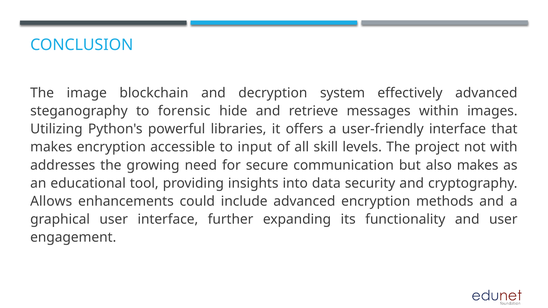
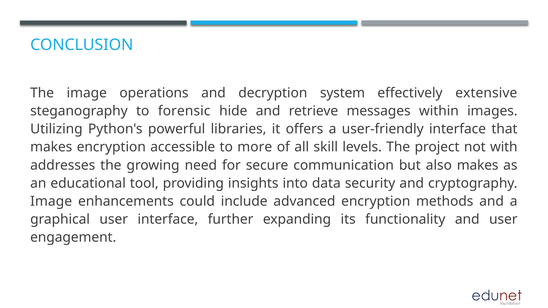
blockchain: blockchain -> operations
effectively advanced: advanced -> extensive
input: input -> more
Allows at (51, 201): Allows -> Image
